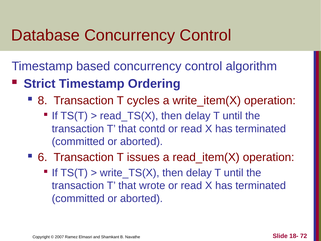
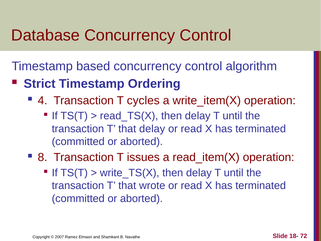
8: 8 -> 4
that contd: contd -> delay
6: 6 -> 8
